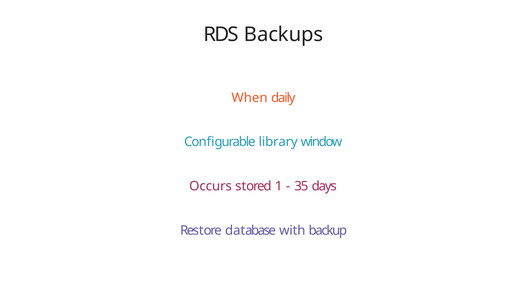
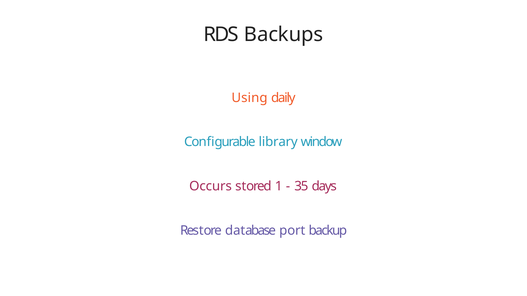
When: When -> Using
with: with -> port
